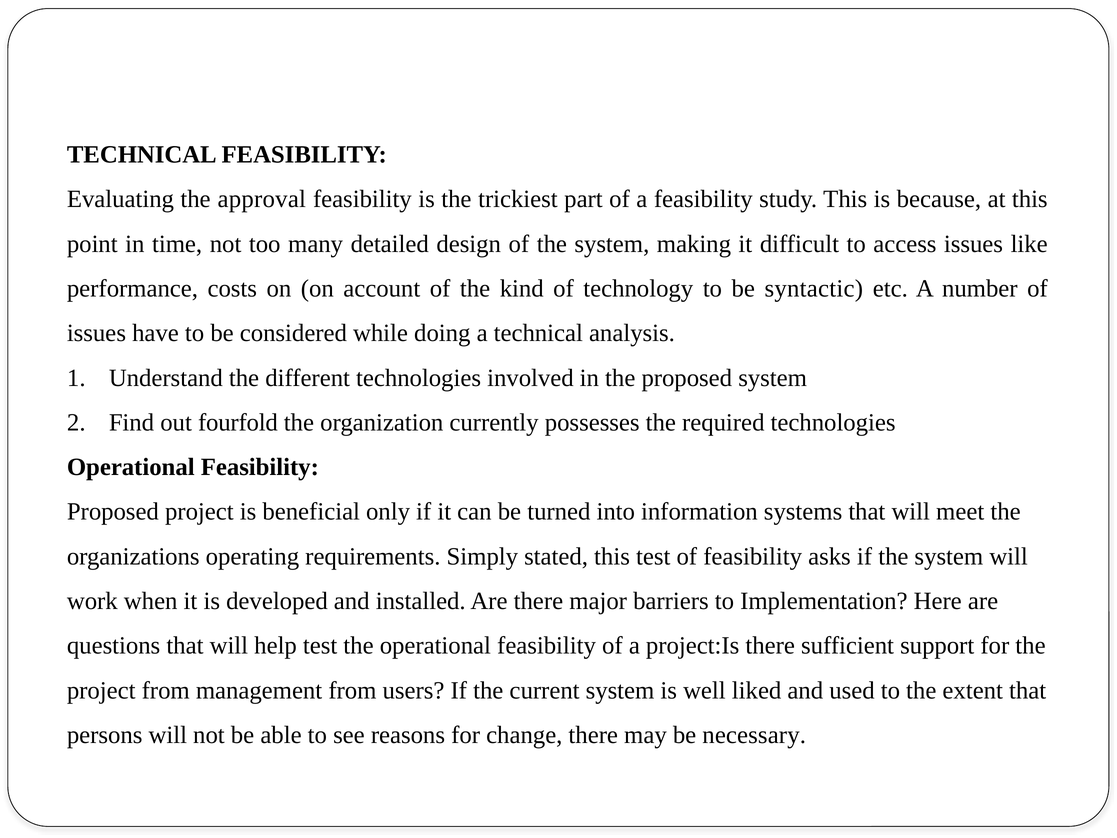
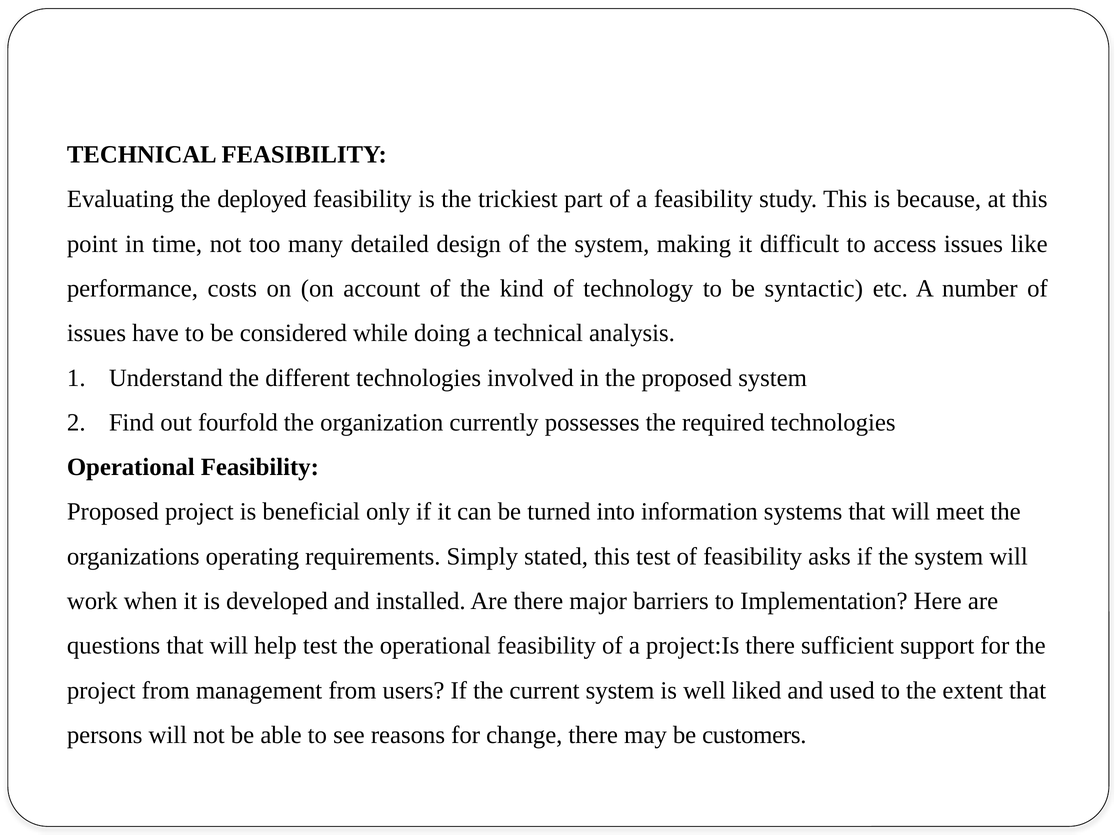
approval: approval -> deployed
necessary: necessary -> customers
